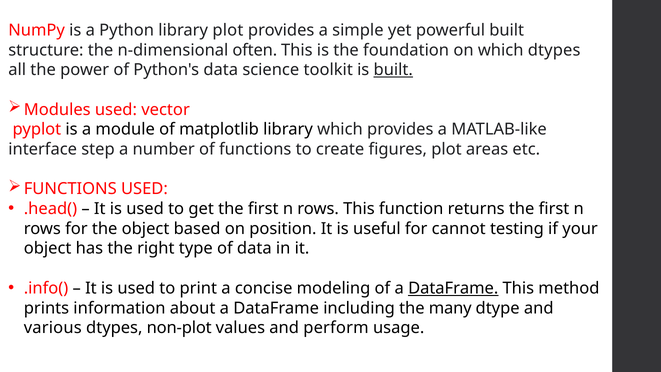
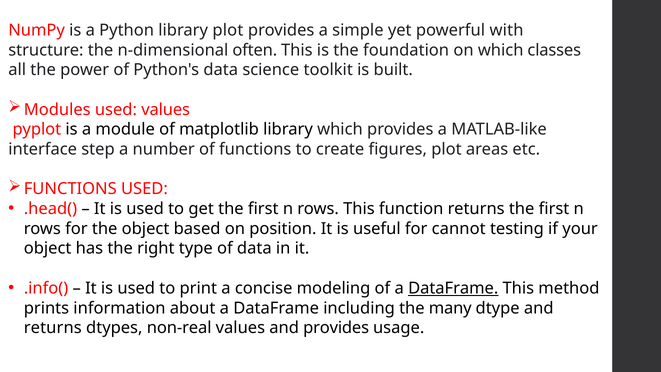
powerful built: built -> with
which dtypes: dtypes -> classes
built at (393, 70) underline: present -> none
used vector: vector -> values
various at (53, 328): various -> returns
non-plot: non-plot -> non-real
and perform: perform -> provides
